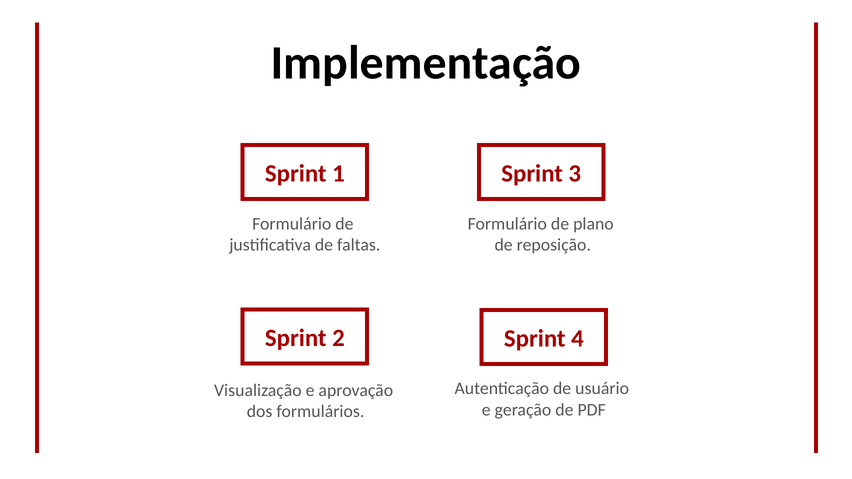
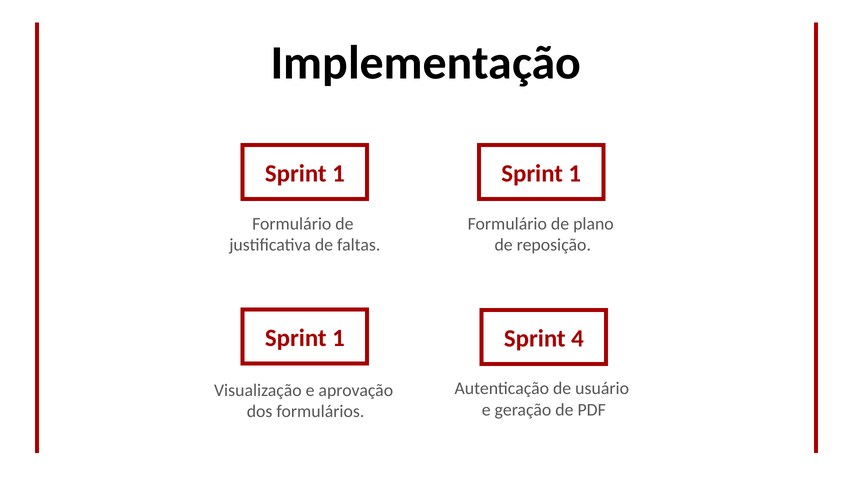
3 at (575, 174): 3 -> 1
2 at (338, 338): 2 -> 1
